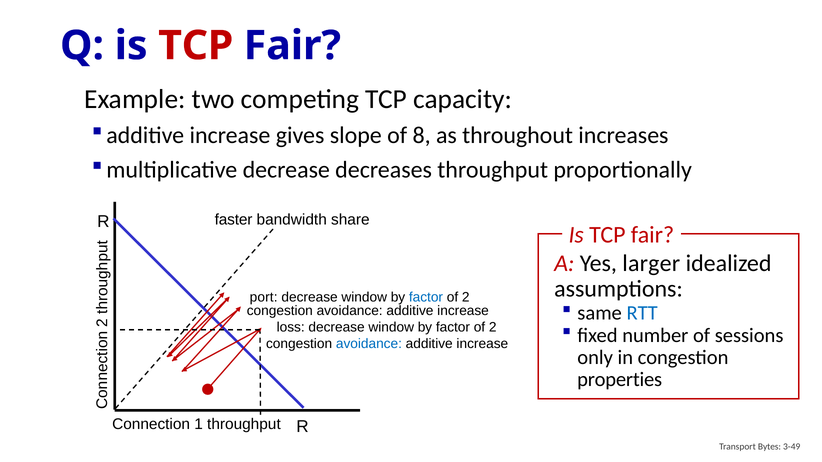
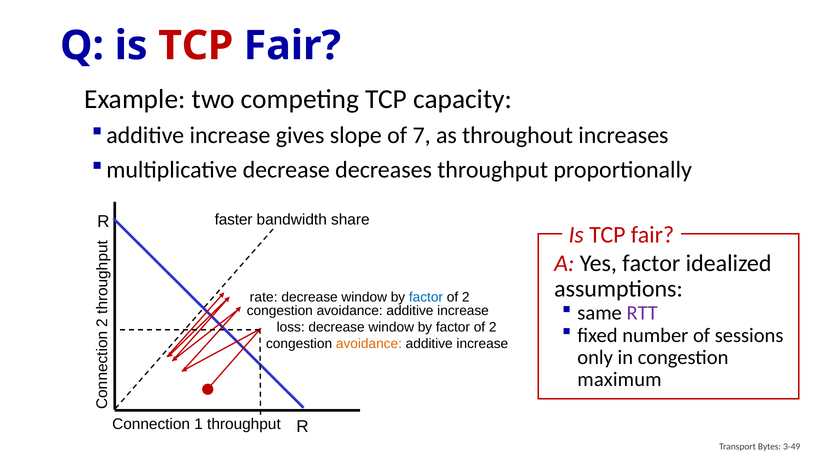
8: 8 -> 7
Yes larger: larger -> factor
port: port -> rate
RTT colour: blue -> purple
avoidance at (369, 344) colour: blue -> orange
properties: properties -> maximum
